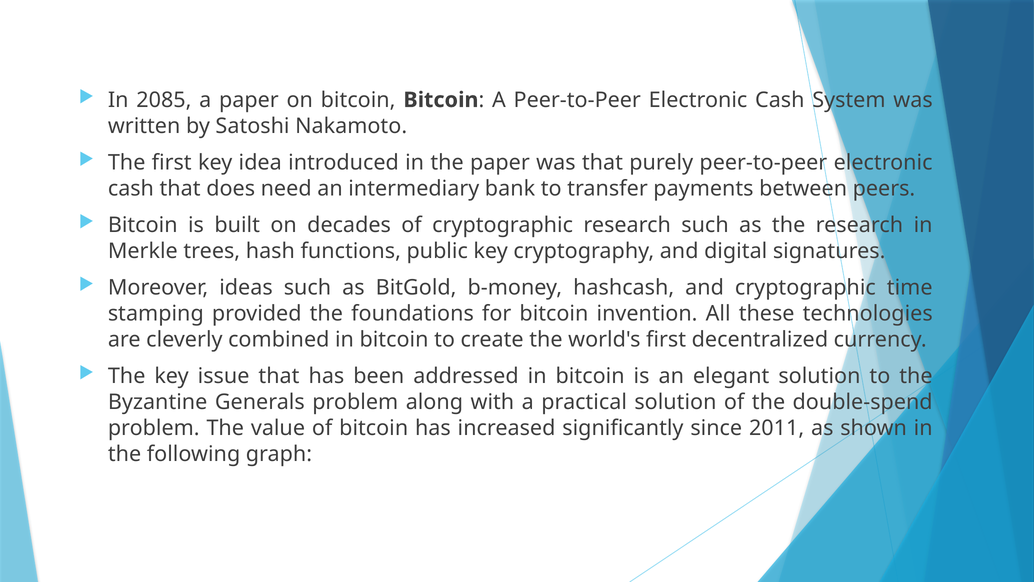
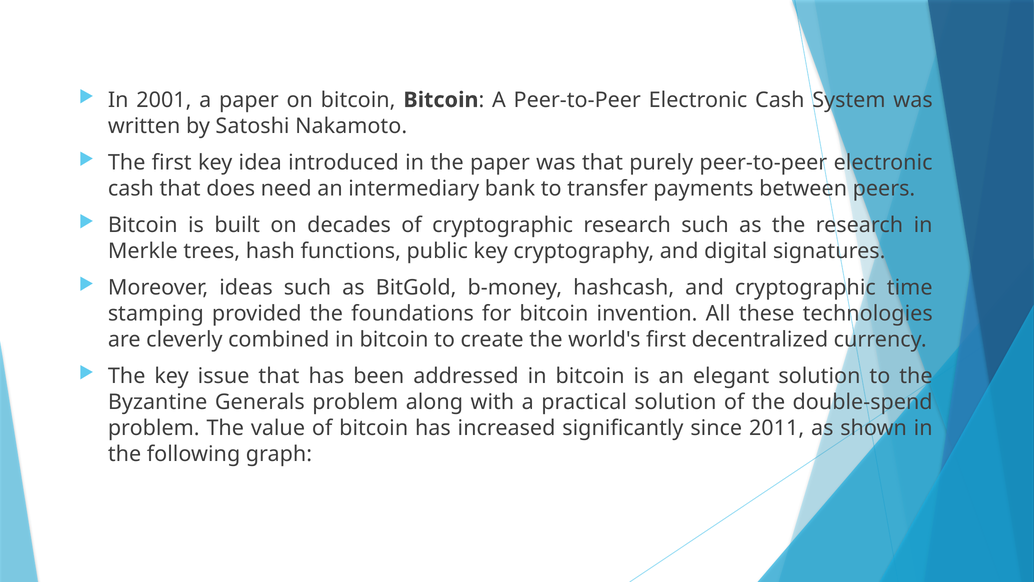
2085: 2085 -> 2001
